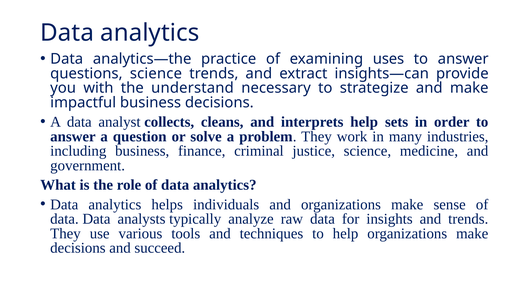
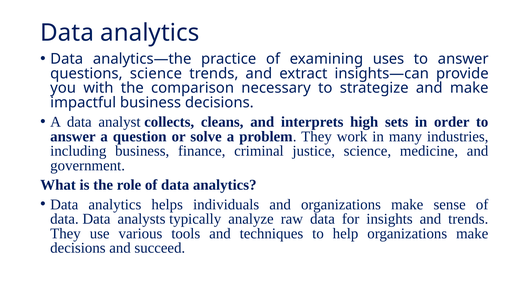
understand: understand -> comparison
interprets help: help -> high
